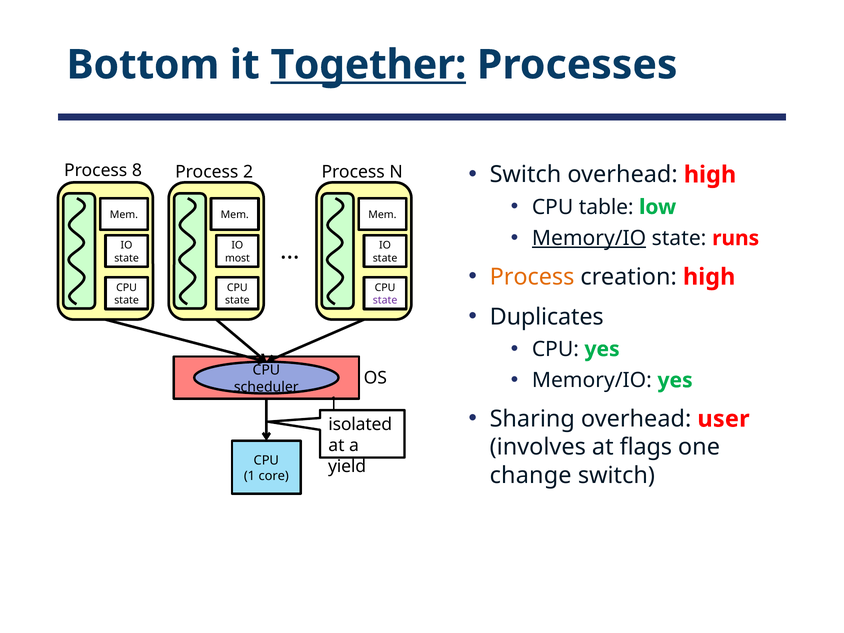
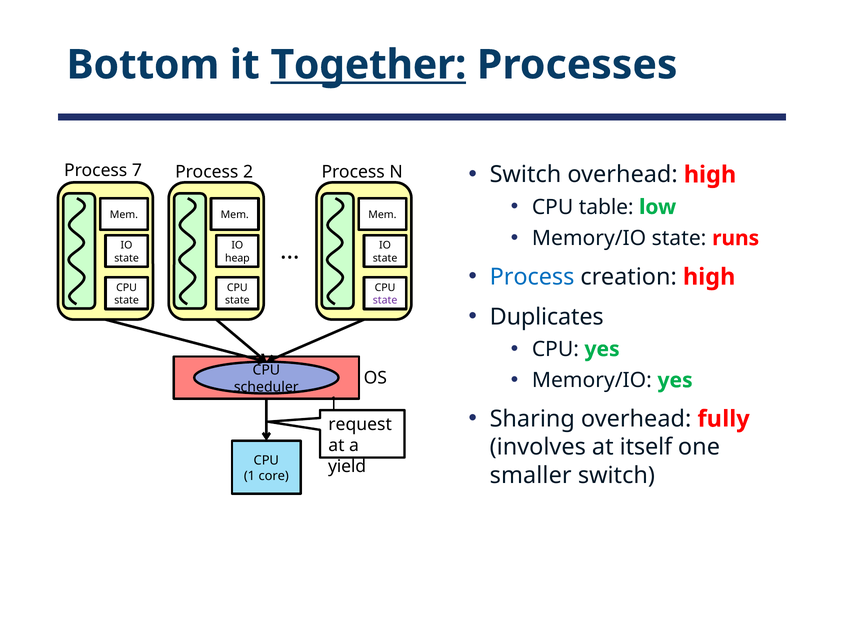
8: 8 -> 7
Memory/IO at (589, 238) underline: present -> none
most: most -> heap
Process at (532, 277) colour: orange -> blue
user: user -> fully
isolated: isolated -> request
flags: flags -> itself
change: change -> smaller
